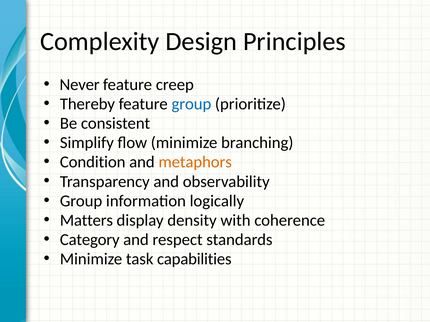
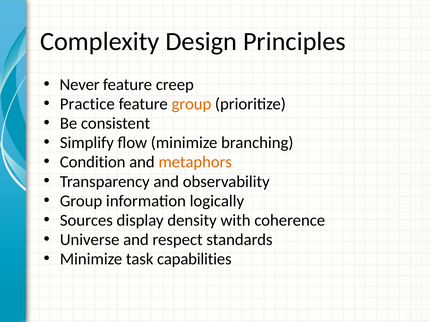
Thereby: Thereby -> Practice
group at (191, 104) colour: blue -> orange
Matters: Matters -> Sources
Category: Category -> Universe
